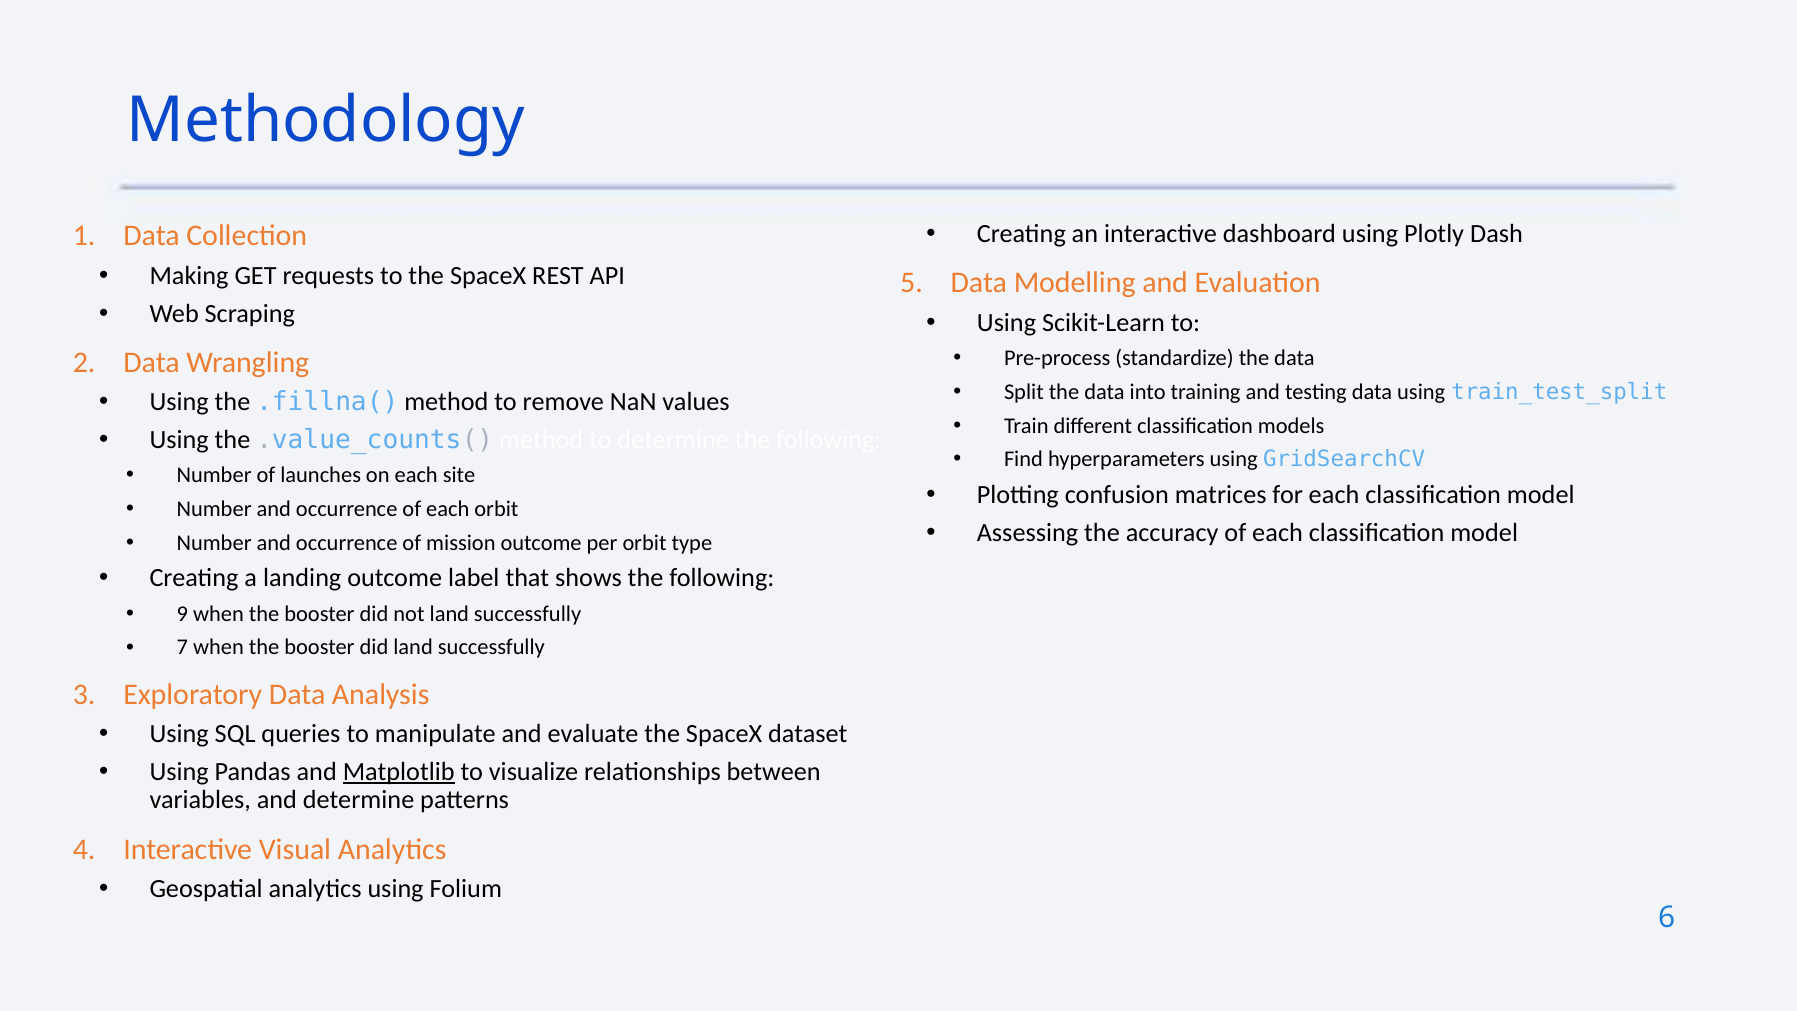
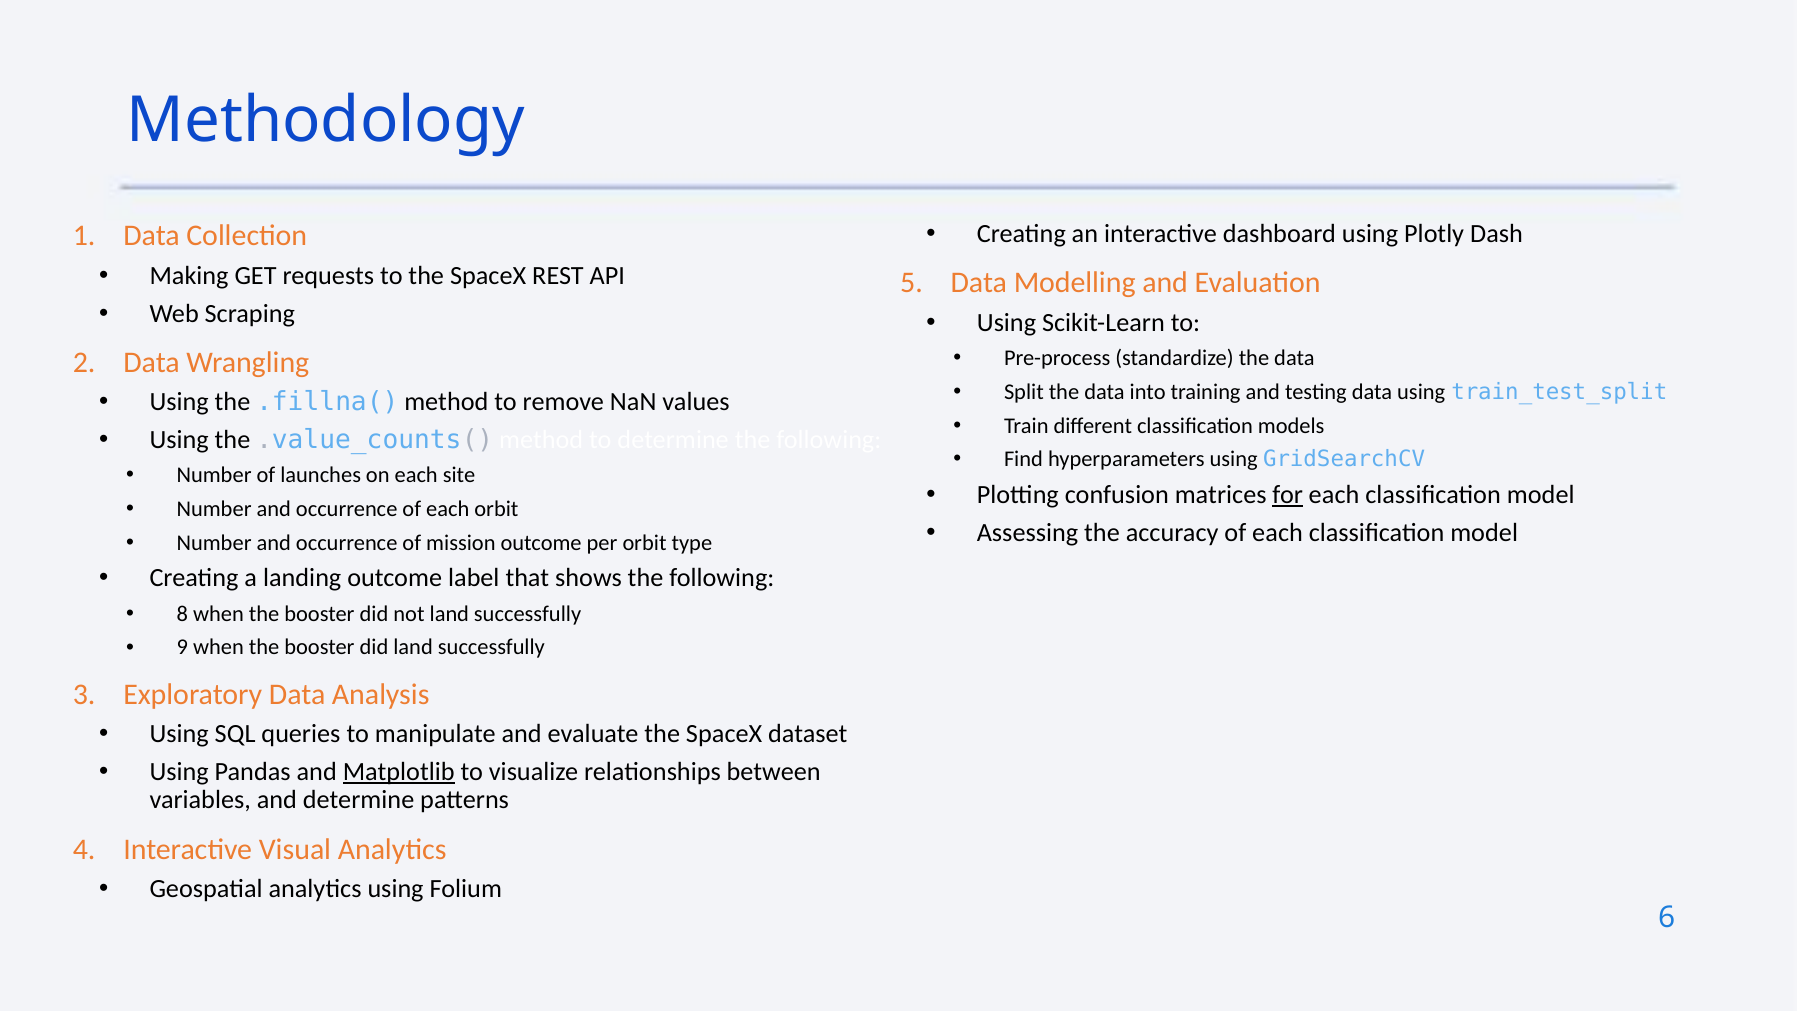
for underline: none -> present
9: 9 -> 8
7: 7 -> 9
